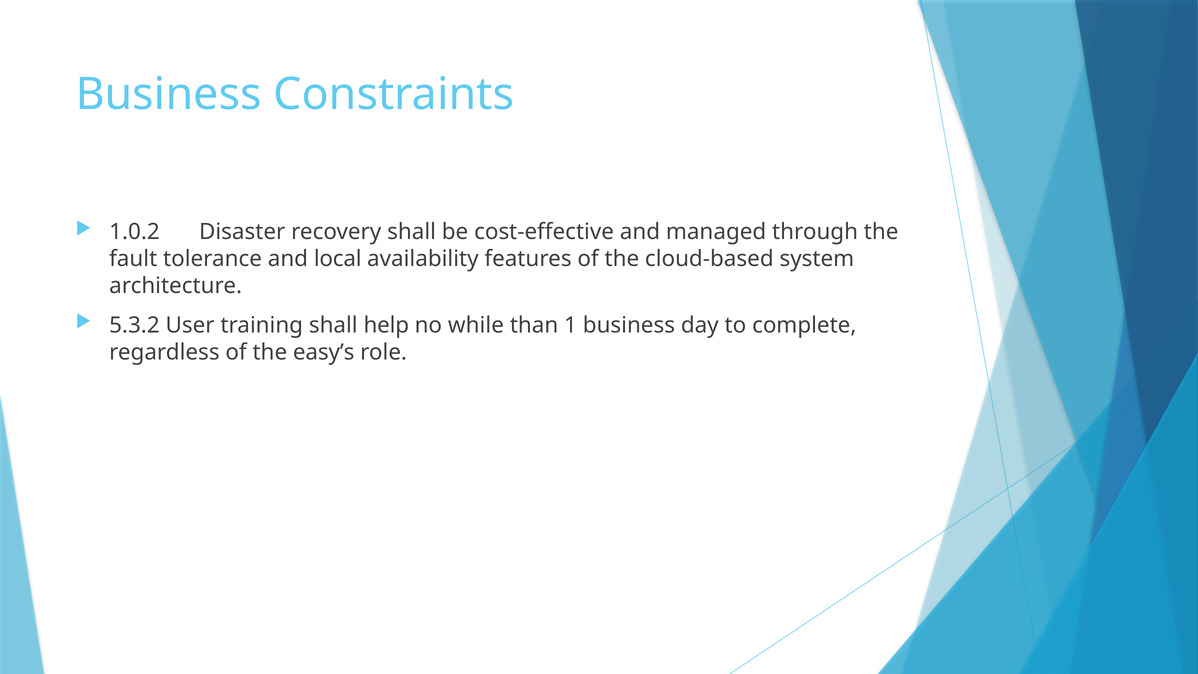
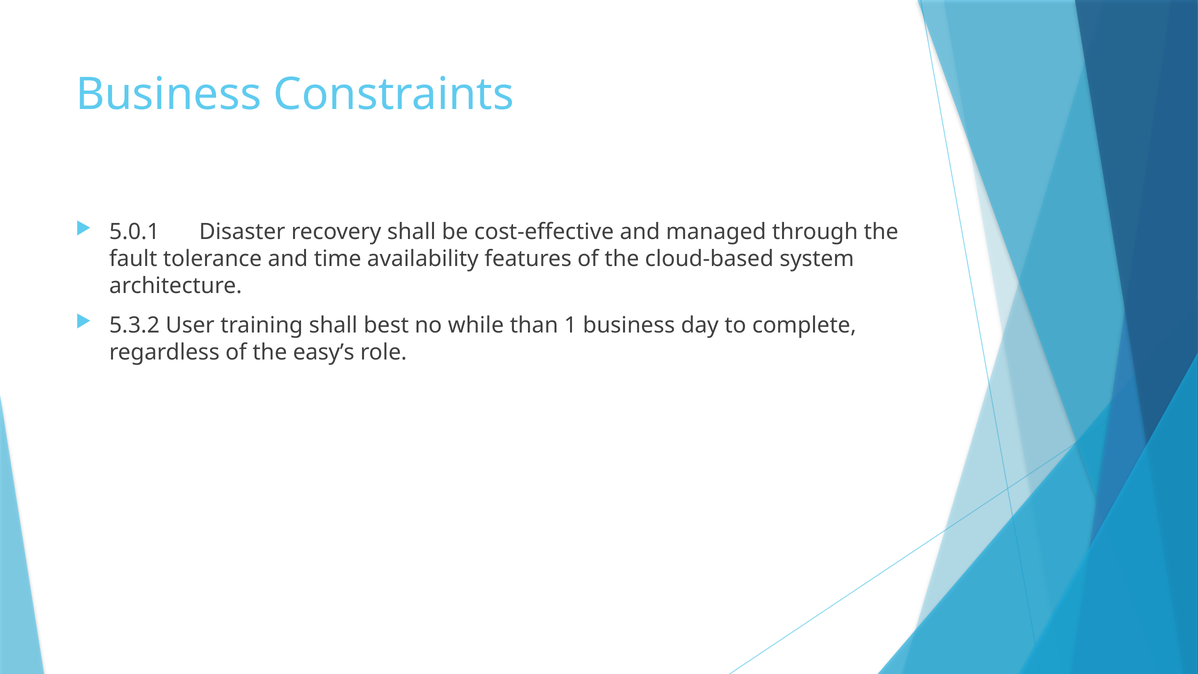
1.0.2: 1.0.2 -> 5.0.1
local: local -> time
help: help -> best
